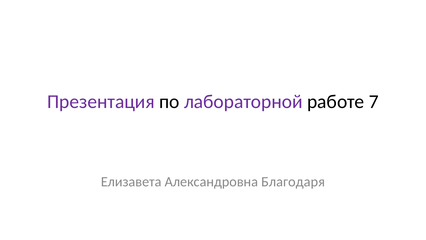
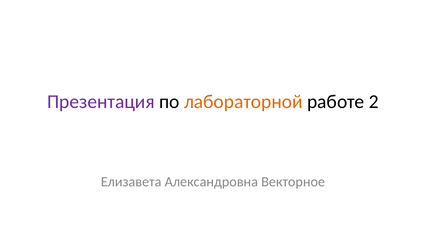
лабораторной colour: purple -> orange
7: 7 -> 2
Благодаря: Благодаря -> Векторное
